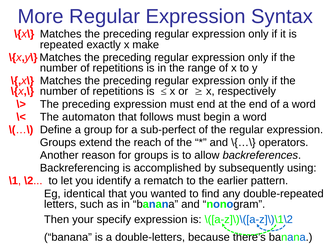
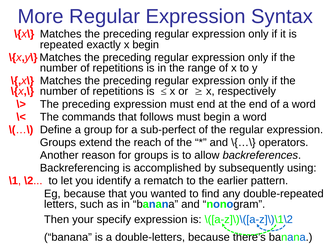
x make: make -> begin
automaton: automaton -> commands
Eg identical: identical -> because
